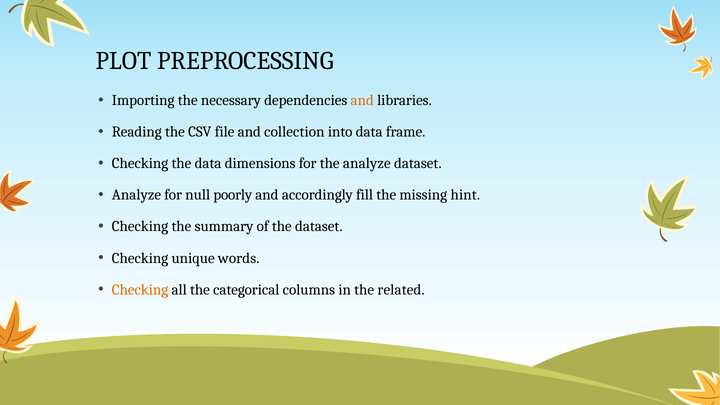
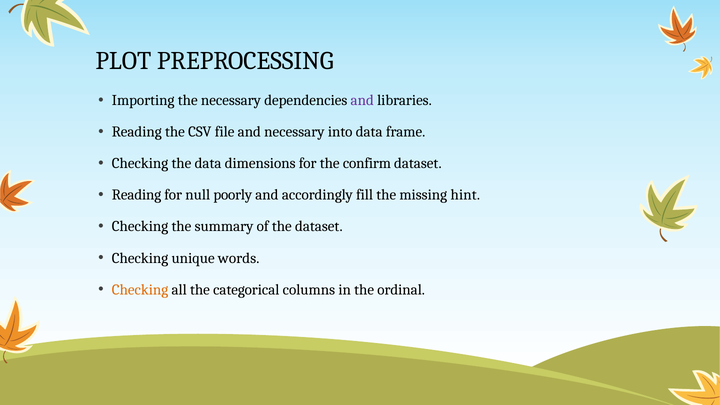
and at (362, 101) colour: orange -> purple
and collection: collection -> necessary
the analyze: analyze -> confirm
Analyze at (136, 195): Analyze -> Reading
related: related -> ordinal
